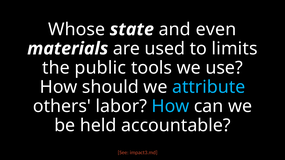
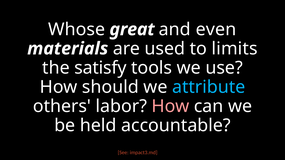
state: state -> great
public: public -> satisfy
How at (170, 106) colour: light blue -> pink
